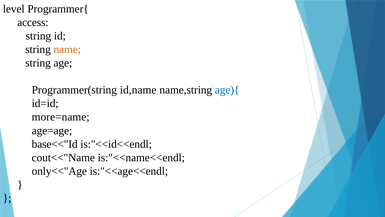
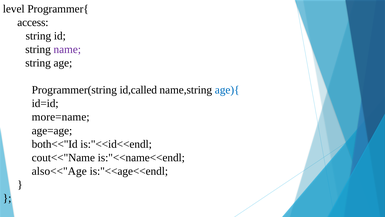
name colour: orange -> purple
id,name: id,name -> id,called
base<<"Id: base<<"Id -> both<<"Id
only<<"Age: only<<"Age -> also<<"Age
